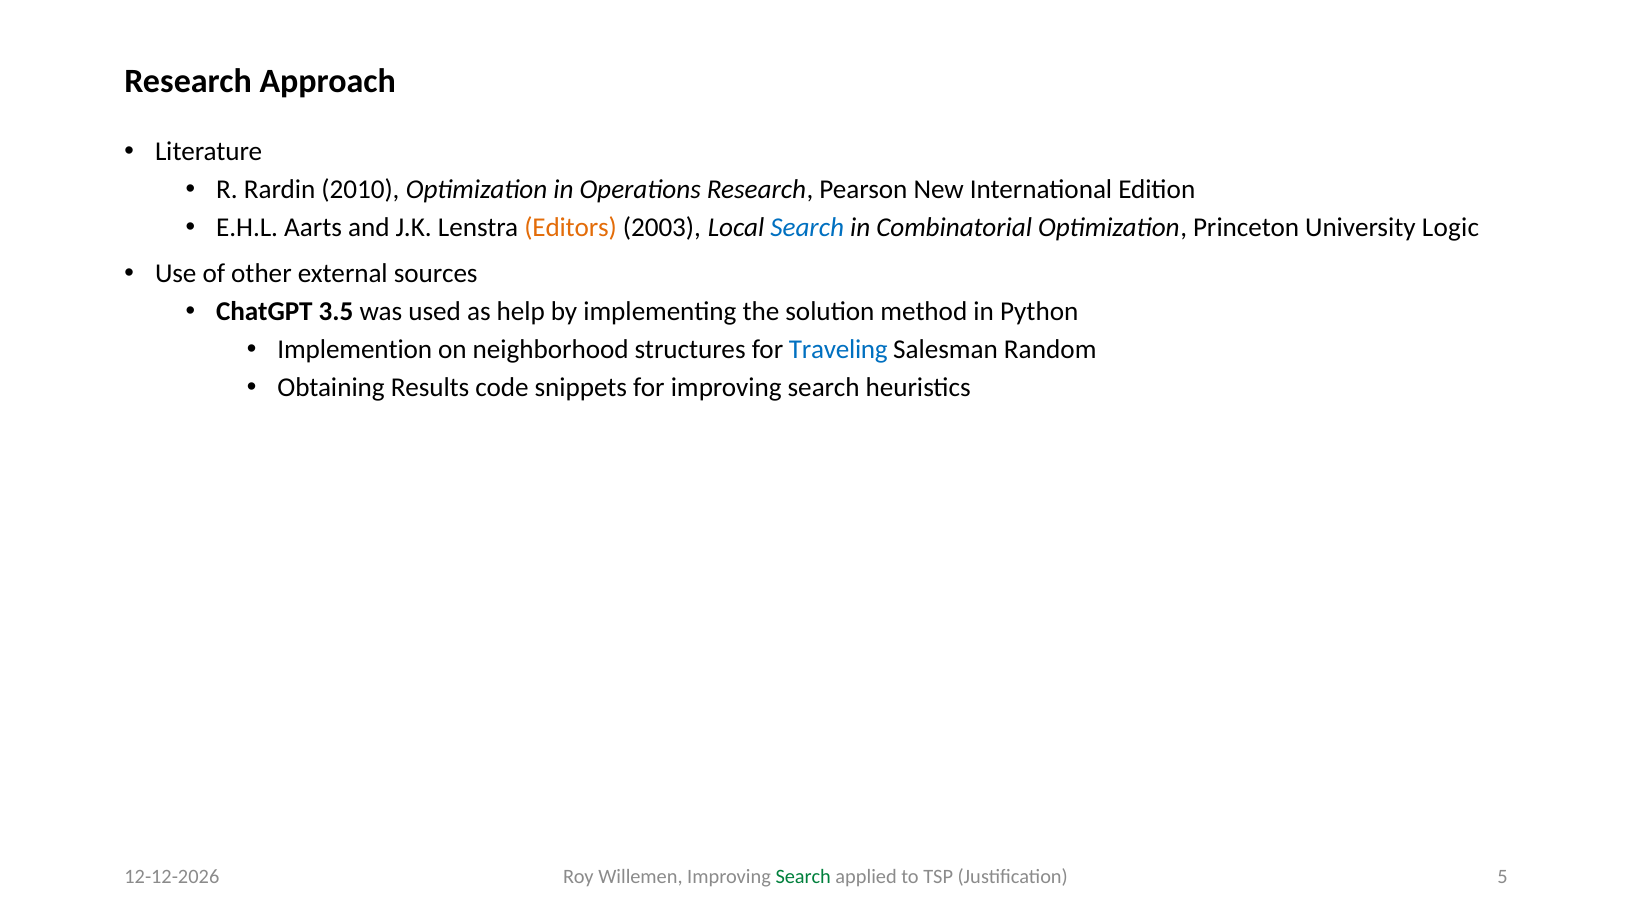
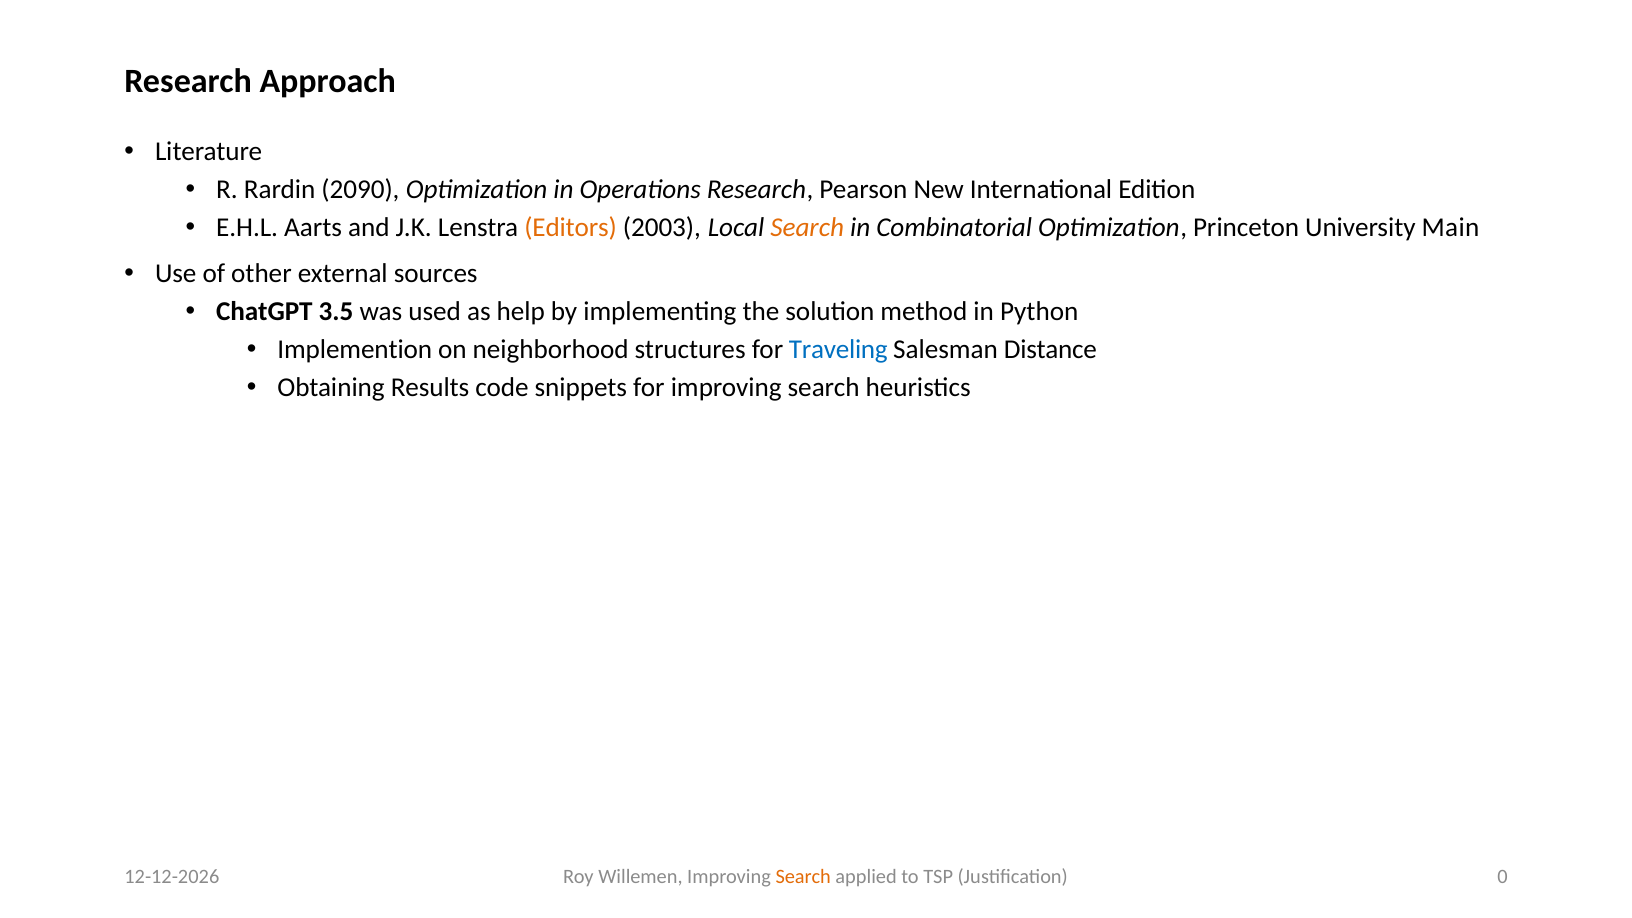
2010: 2010 -> 2090
Search at (807, 227) colour: blue -> orange
Logic: Logic -> Main
Random: Random -> Distance
Search at (803, 876) colour: green -> orange
5: 5 -> 0
